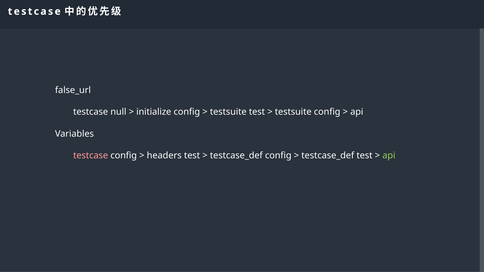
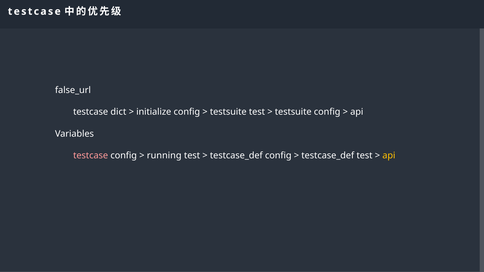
null: null -> dict
headers: headers -> running
api at (389, 156) colour: light green -> yellow
